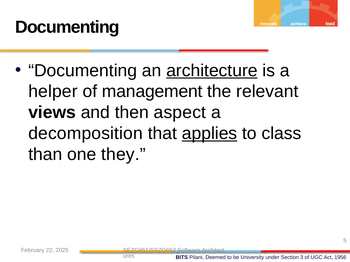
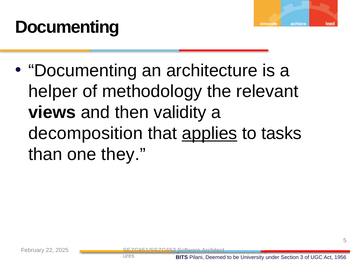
architecture underline: present -> none
management: management -> methodology
aspect: aspect -> validity
class: class -> tasks
